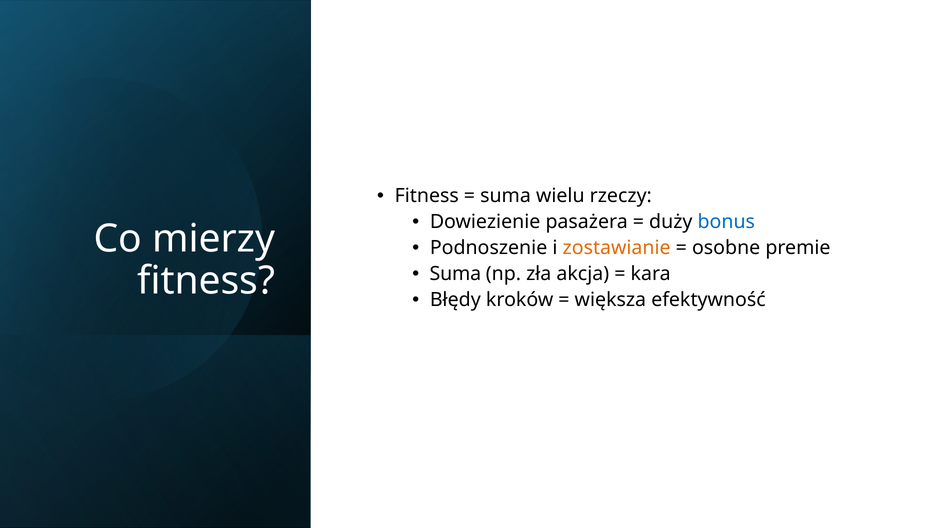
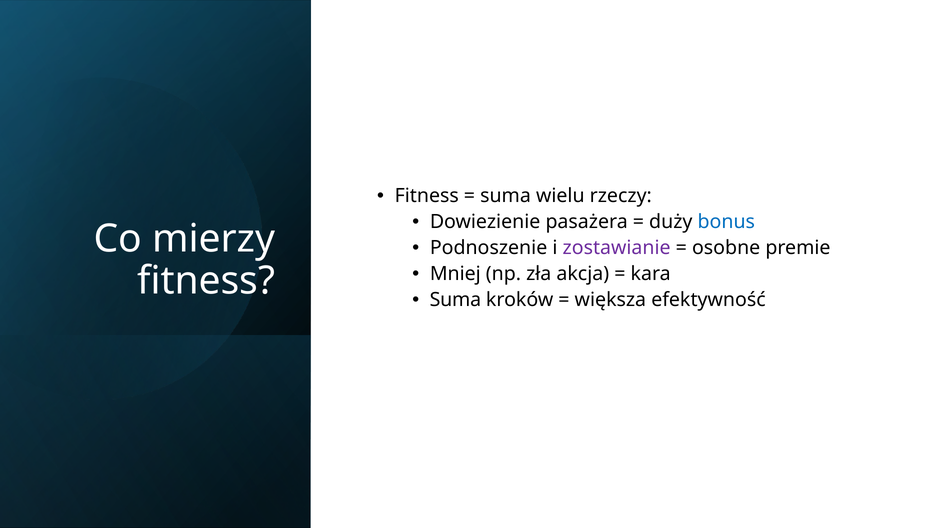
zostawianie colour: orange -> purple
Suma at (455, 274): Suma -> Mniej
Błędy at (455, 300): Błędy -> Suma
